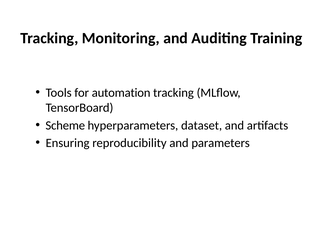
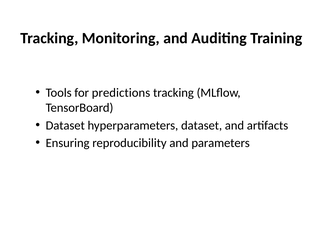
automation: automation -> predictions
Scheme at (65, 125): Scheme -> Dataset
